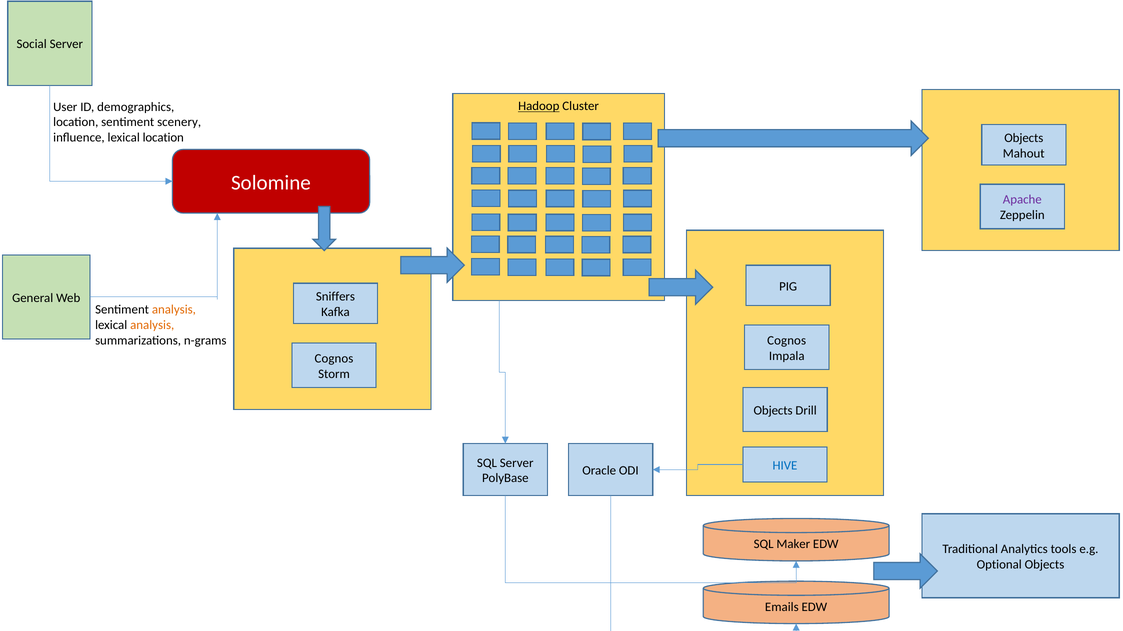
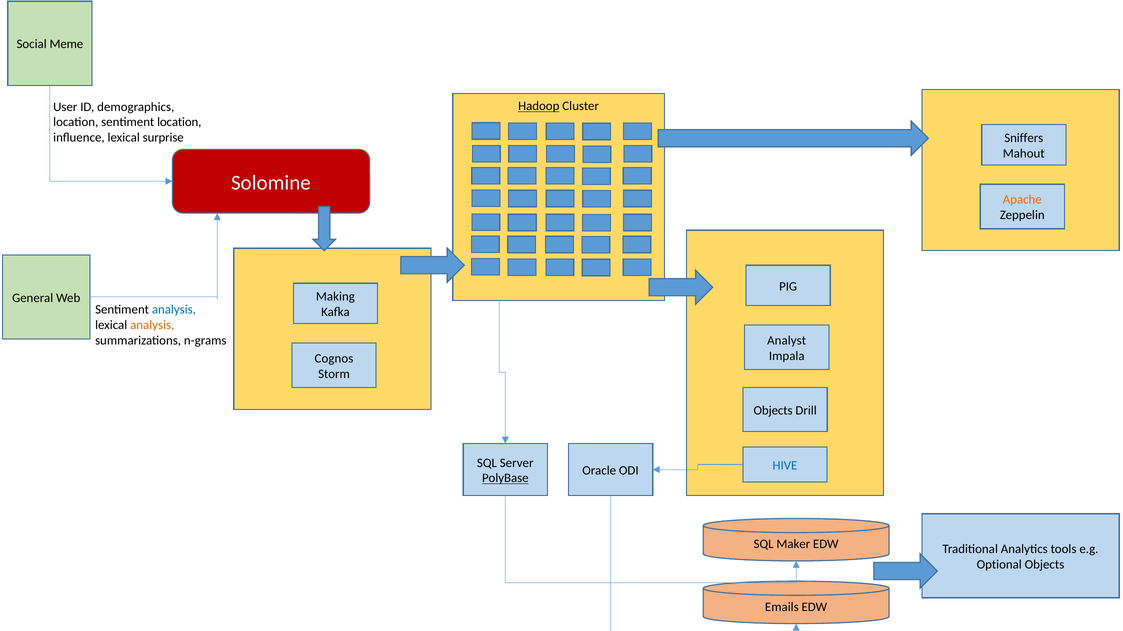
Social Server: Server -> Meme
sentiment scenery: scenery -> location
lexical location: location -> surprise
Objects at (1024, 138): Objects -> Sniffers
Apache colour: purple -> orange
Sniffers: Sniffers -> Making
analysis at (174, 310) colour: orange -> blue
Cognos at (787, 341): Cognos -> Analyst
PolyBase underline: none -> present
